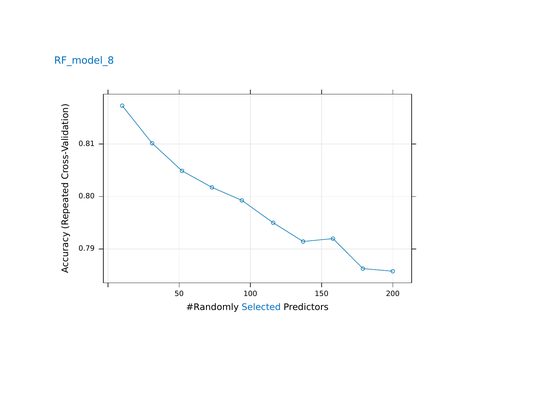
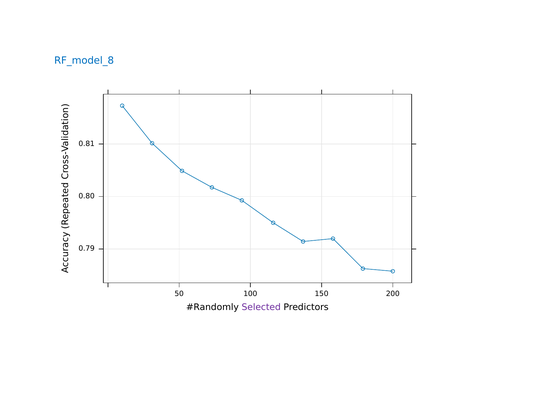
Selected colour: blue -> purple
